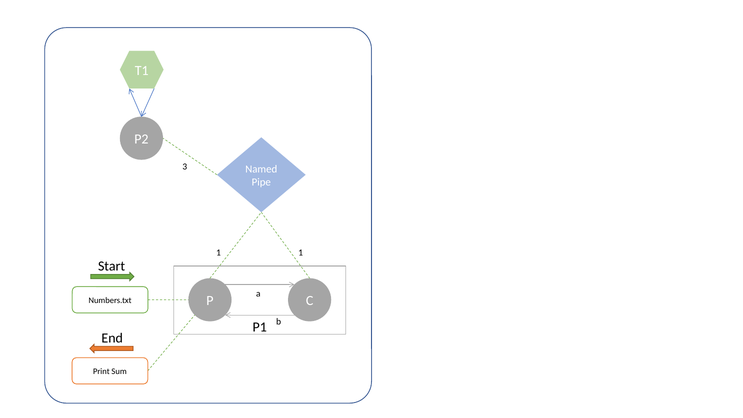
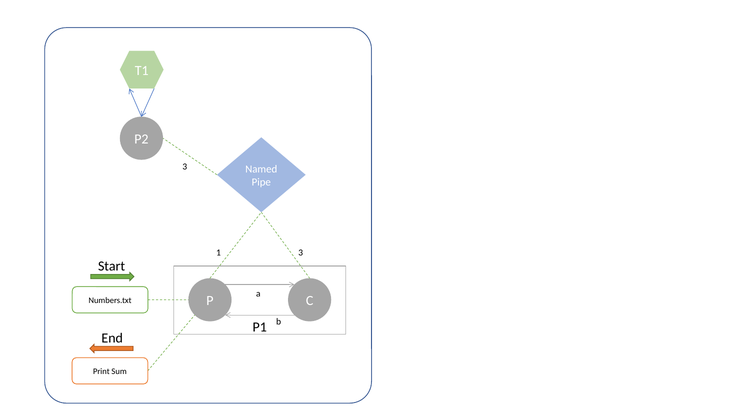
1 1: 1 -> 3
